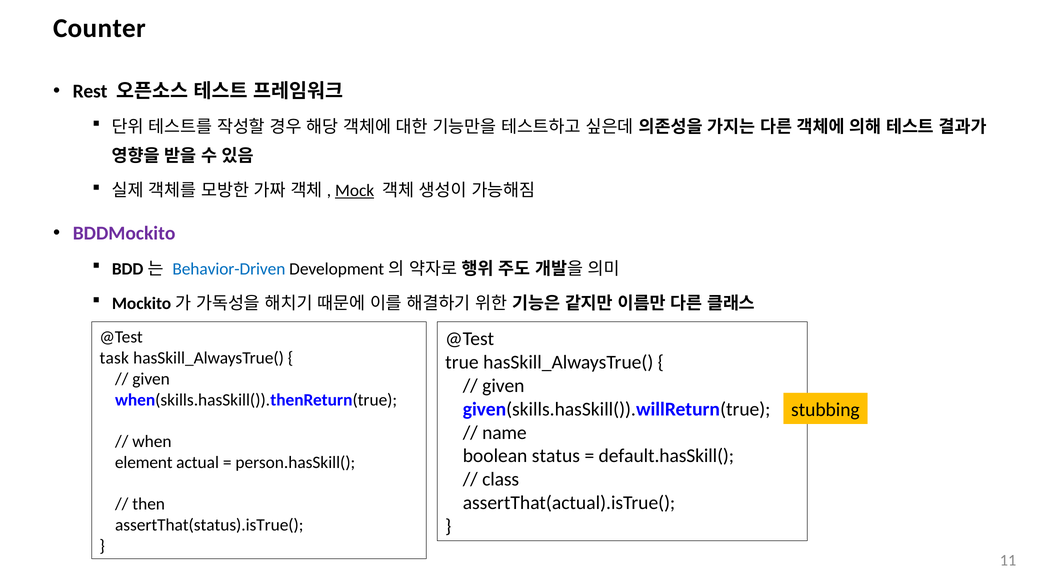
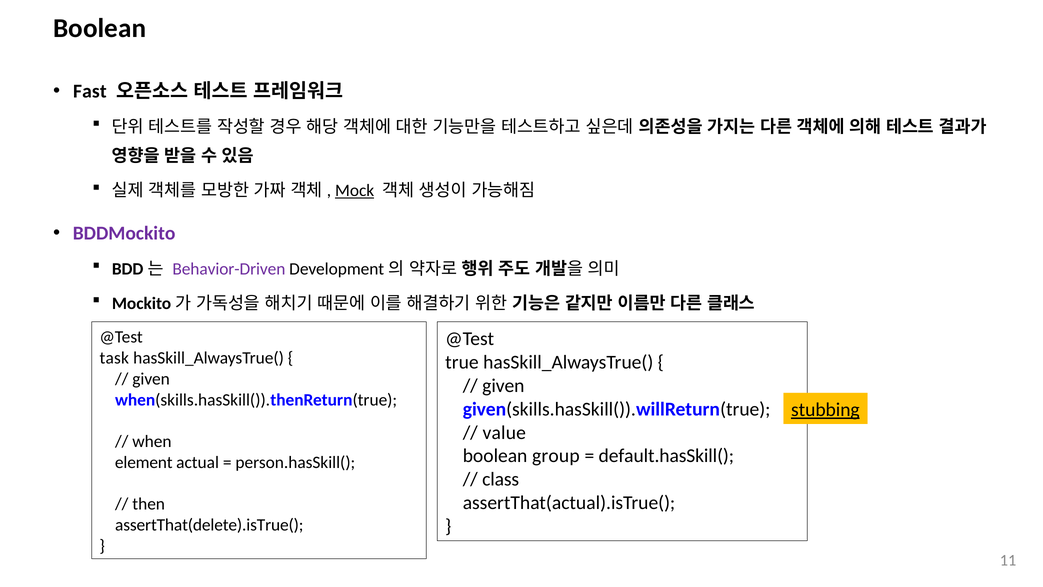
Counter at (100, 28): Counter -> Boolean
Rest: Rest -> Fast
Behavior-Driven colour: blue -> purple
stubbing underline: none -> present
name: name -> value
status: status -> group
assertThat(status).isTrue(: assertThat(status).isTrue( -> assertThat(delete).isTrue(
